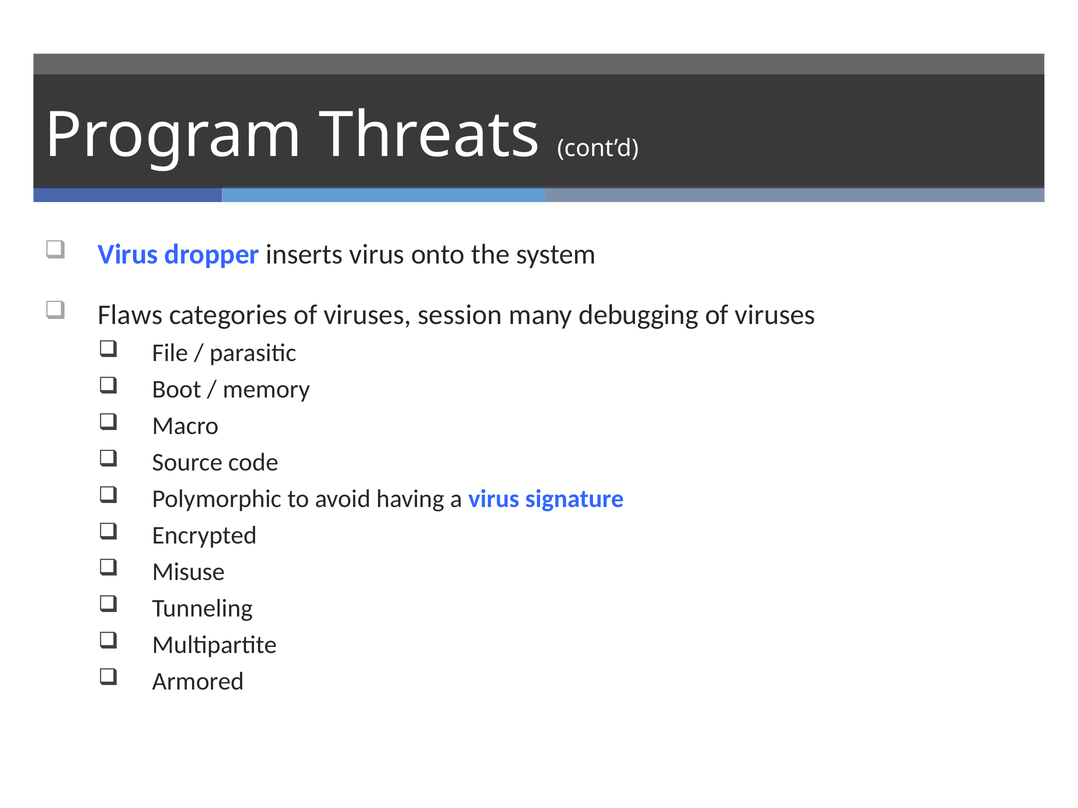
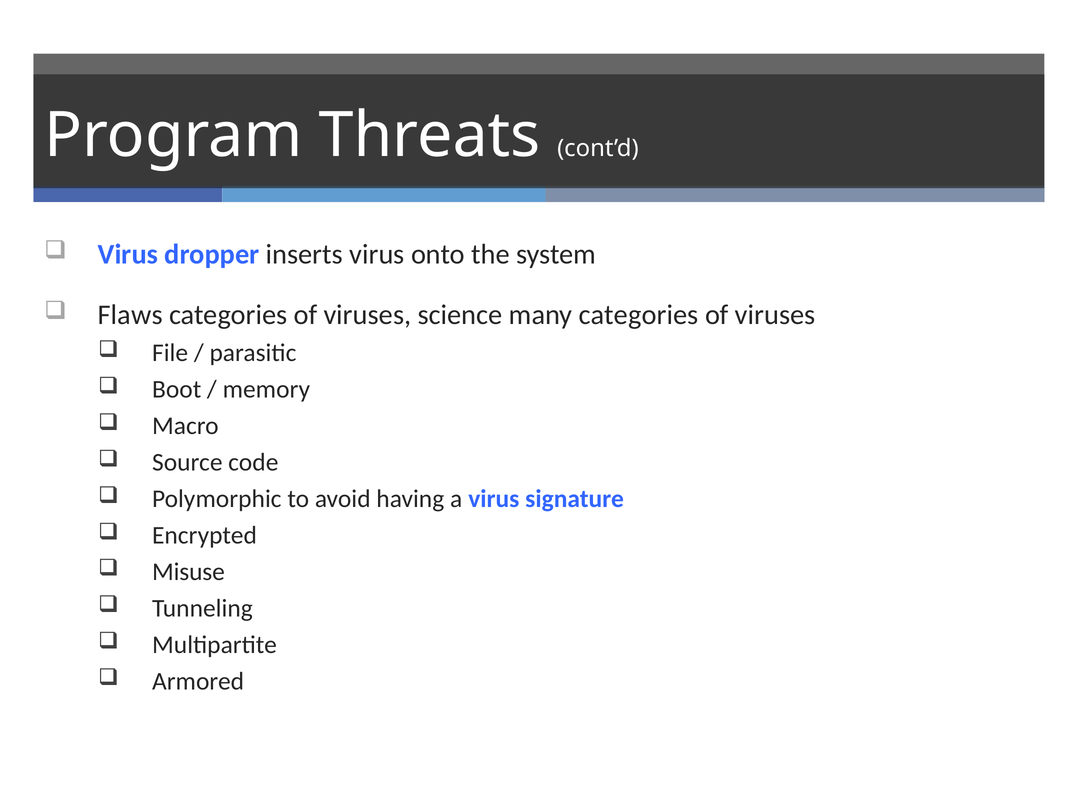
session: session -> science
many debugging: debugging -> categories
